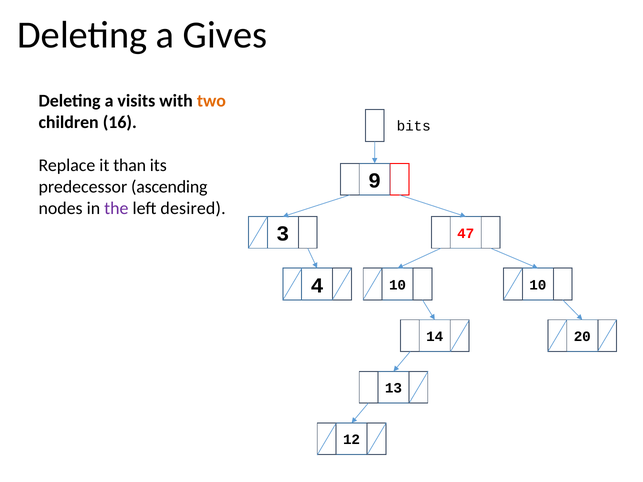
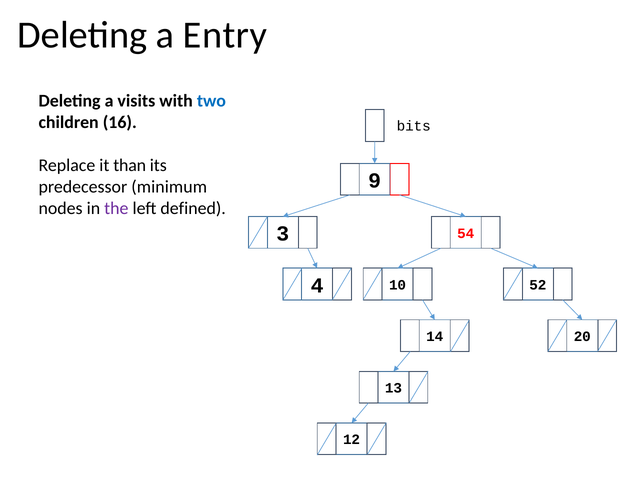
Gives: Gives -> Entry
two colour: orange -> blue
ascending: ascending -> minimum
desired: desired -> defined
47: 47 -> 54
10 10: 10 -> 52
